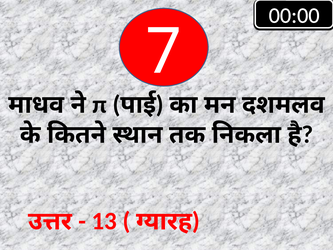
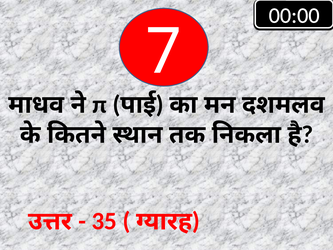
13: 13 -> 35
